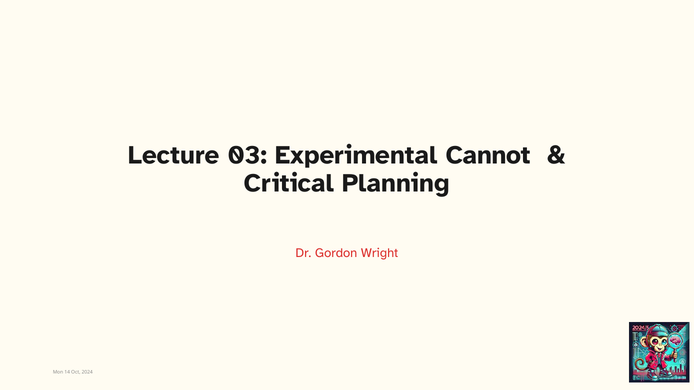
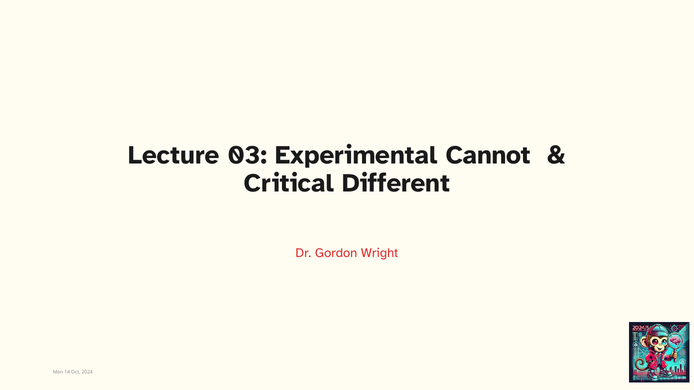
Planning: Planning -> Different
